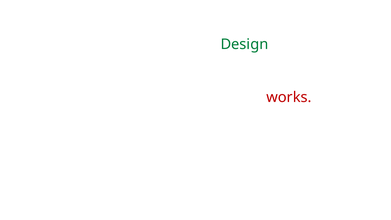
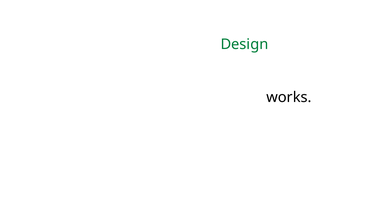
works colour: red -> black
